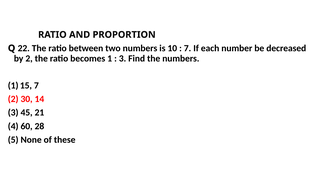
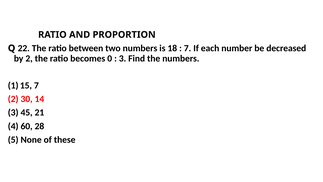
10: 10 -> 18
1: 1 -> 0
